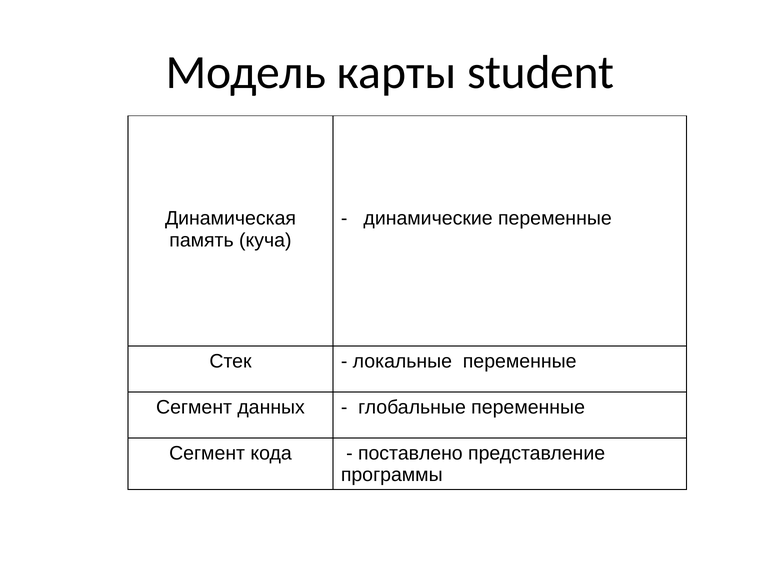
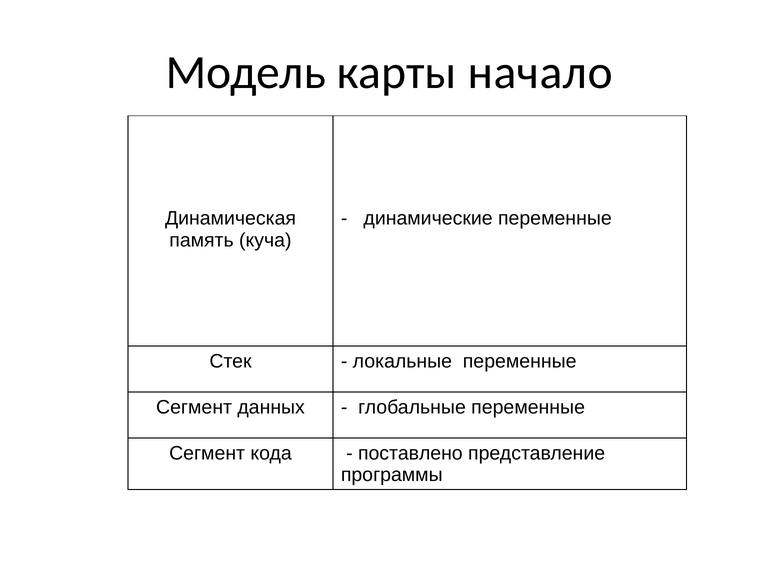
student: student -> начало
